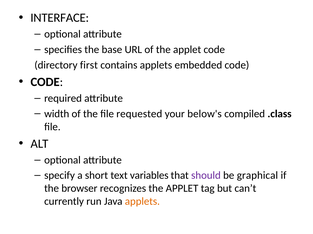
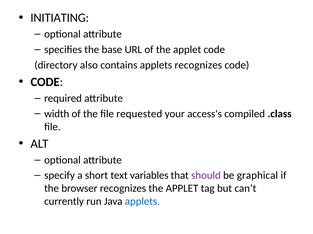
INTERFACE: INTERFACE -> INITIATING
first: first -> also
applets embedded: embedded -> recognizes
below's: below's -> access's
applets at (142, 202) colour: orange -> blue
